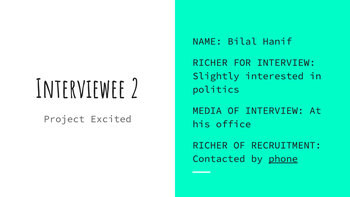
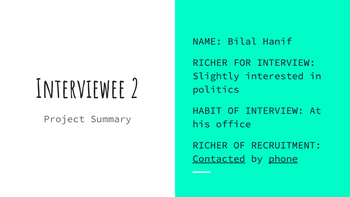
MEDIA: MEDIA -> HABIT
Excited: Excited -> Summary
Contacted underline: none -> present
